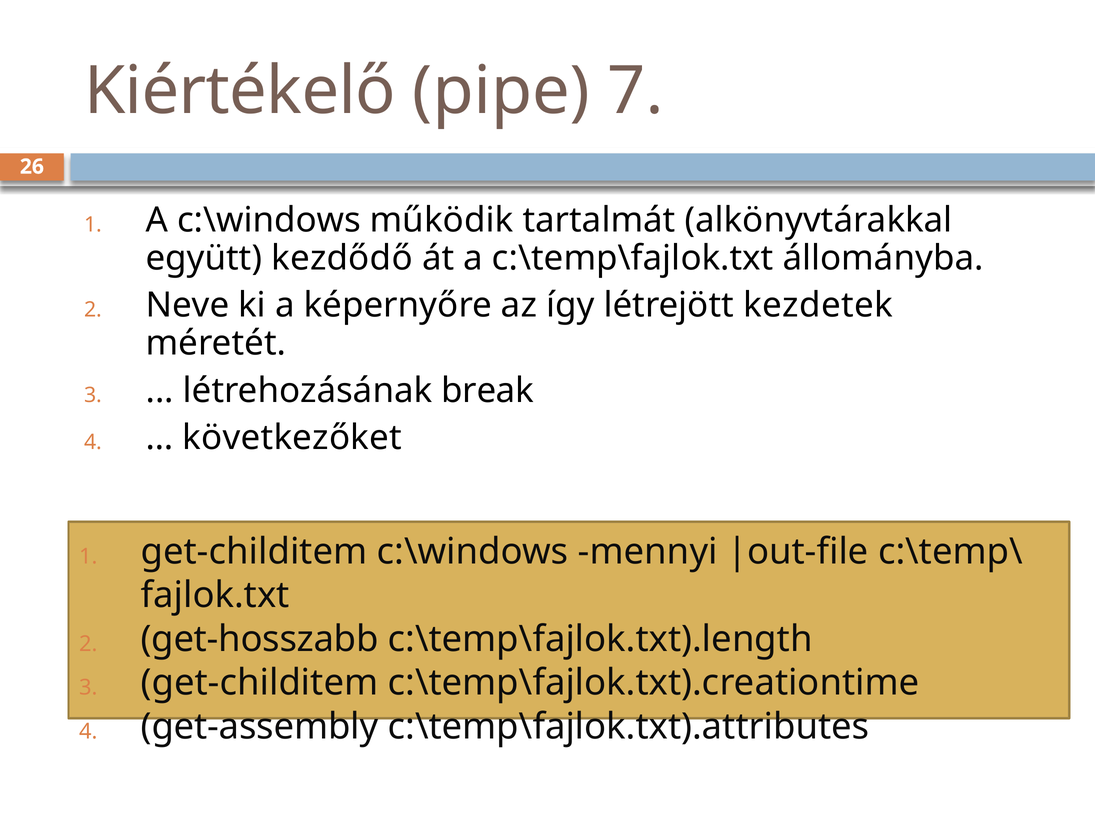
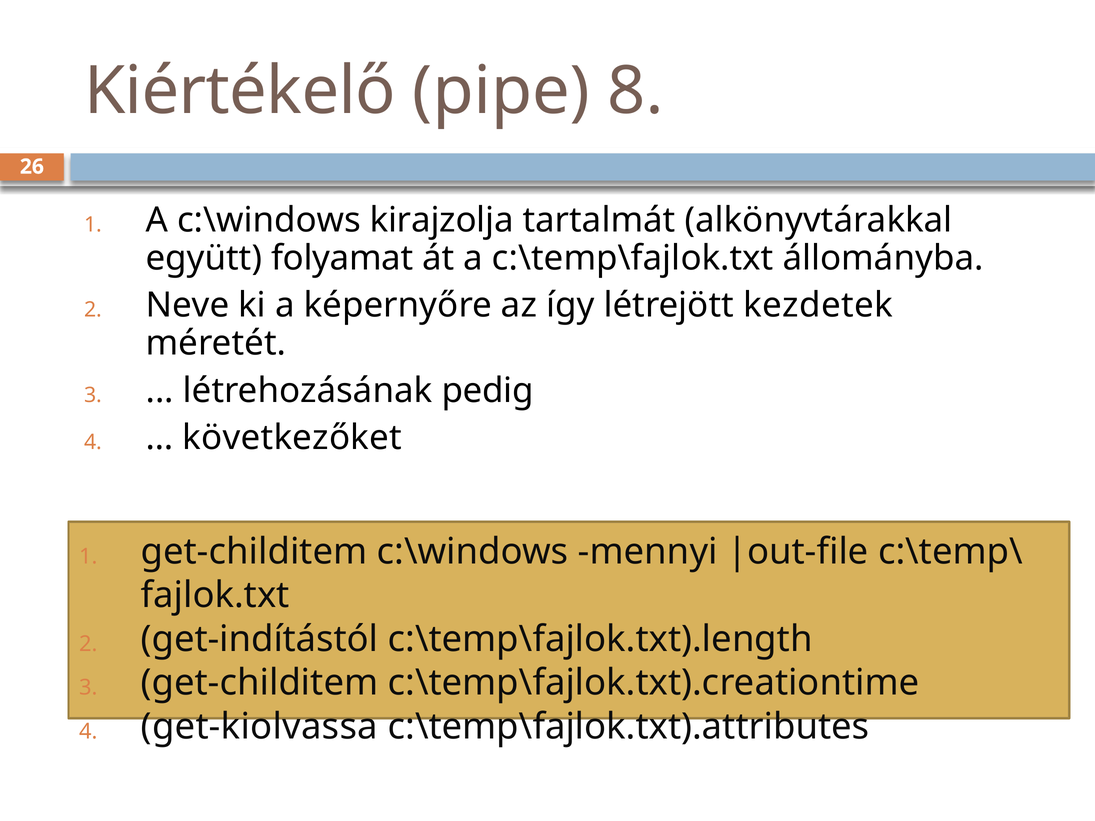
7: 7 -> 8
működik: működik -> kirajzolja
kezdődő: kezdődő -> folyamat
break: break -> pedig
get-hosszabb: get-hosszabb -> get-indítástól
get-assembly: get-assembly -> get-kiolvassa
